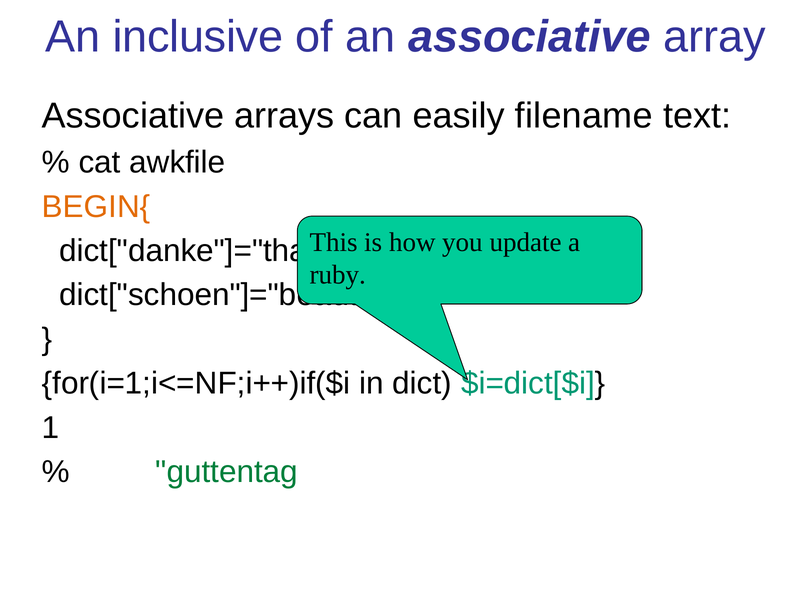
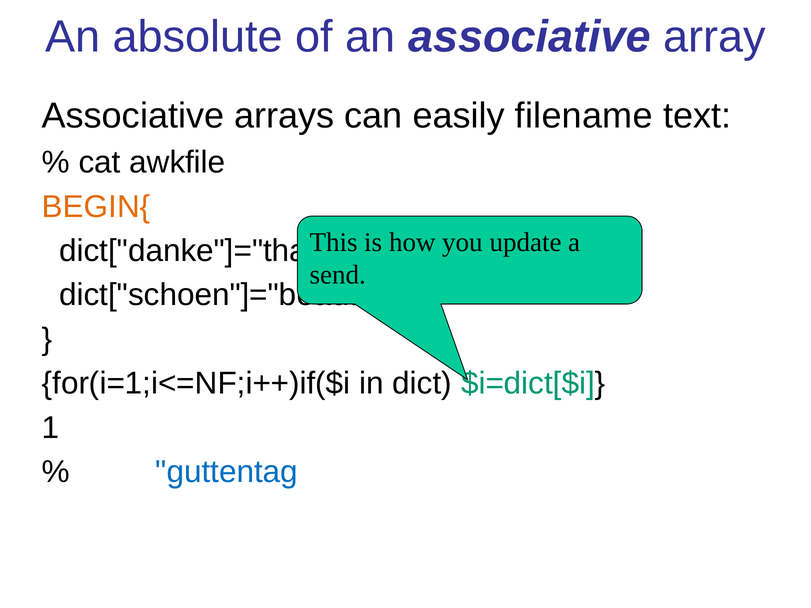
inclusive: inclusive -> absolute
ruby: ruby -> send
guttentag at (227, 472) colour: green -> blue
